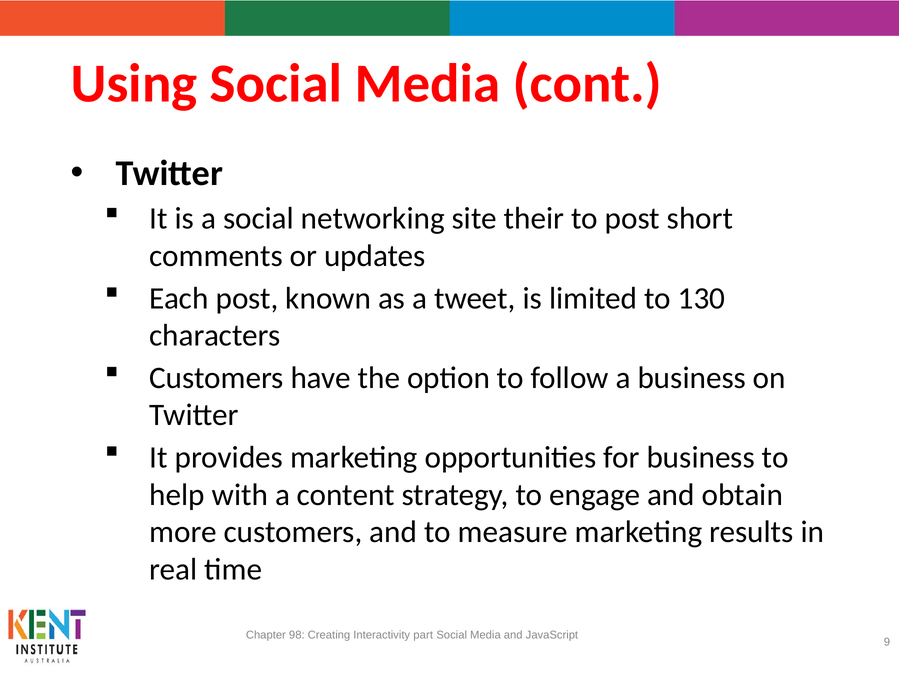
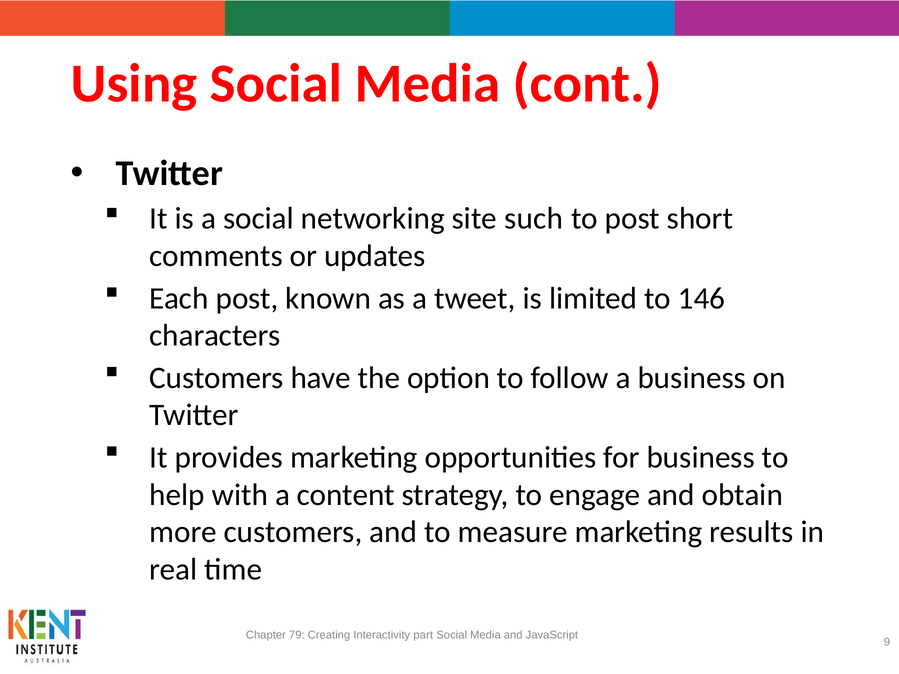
their: their -> such
130: 130 -> 146
98: 98 -> 79
